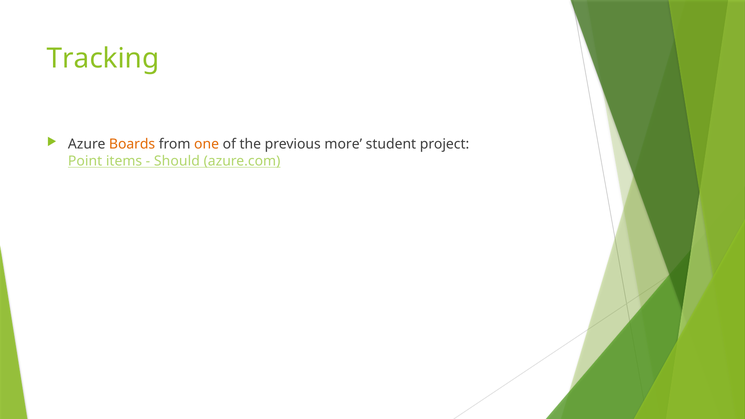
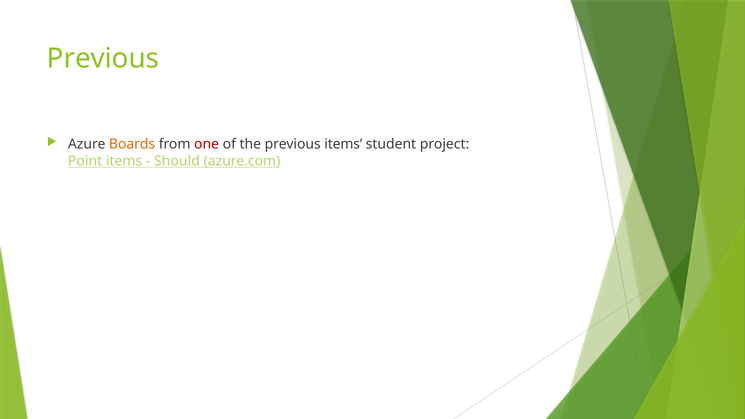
Tracking at (103, 59): Tracking -> Previous
one colour: orange -> red
previous more: more -> items
